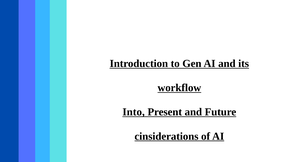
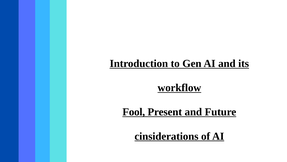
Into: Into -> Fool
